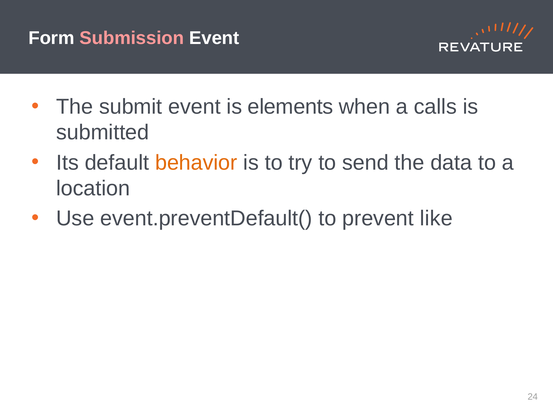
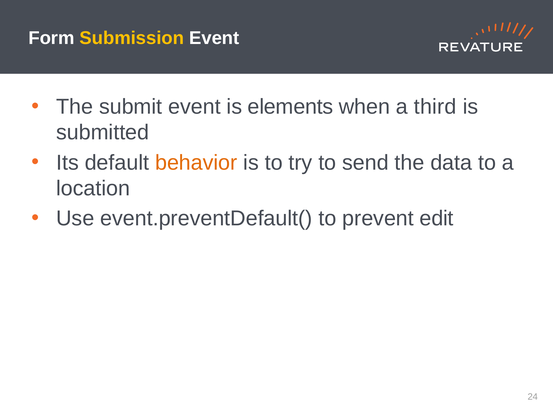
Submission colour: pink -> yellow
calls: calls -> third
like: like -> edit
